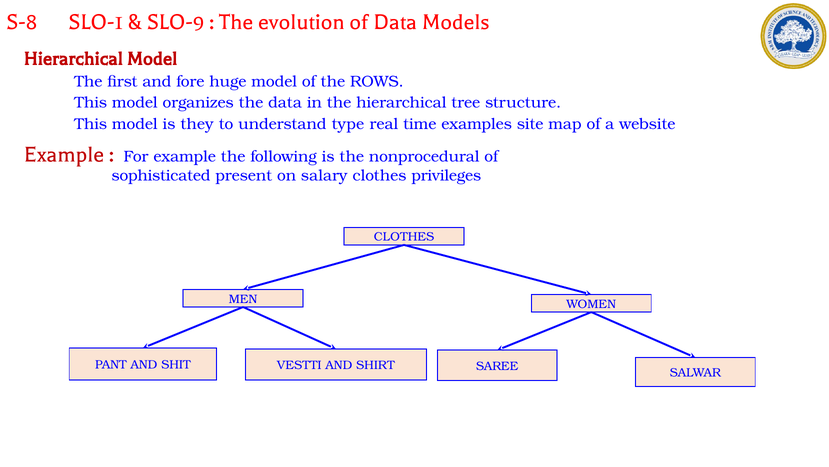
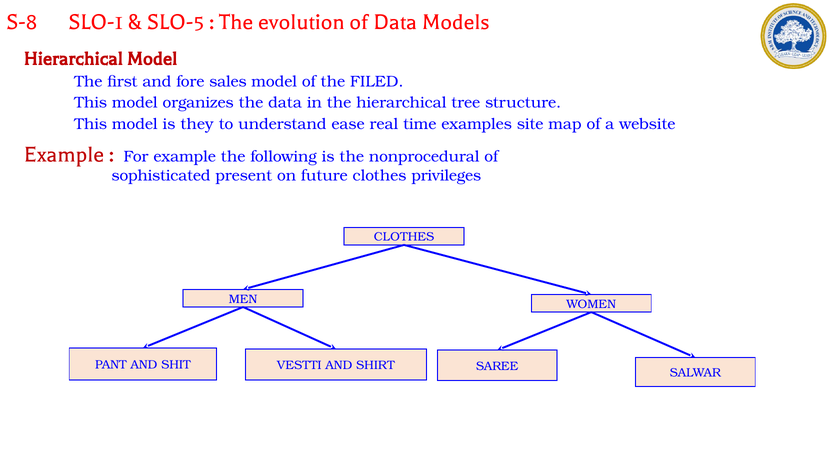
SLO-9: SLO-9 -> SLO-5
huge: huge -> sales
ROWS: ROWS -> FILED
type: type -> ease
salary: salary -> future
